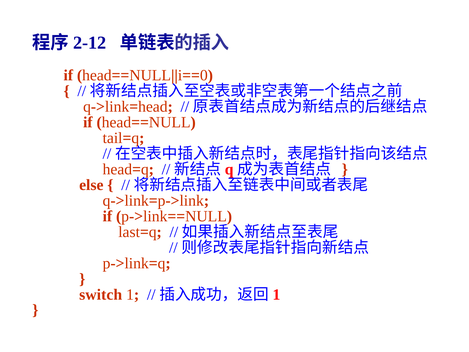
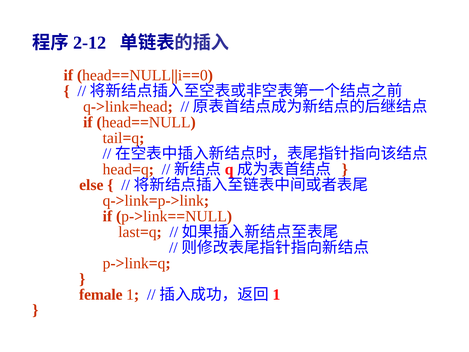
switch: switch -> female
